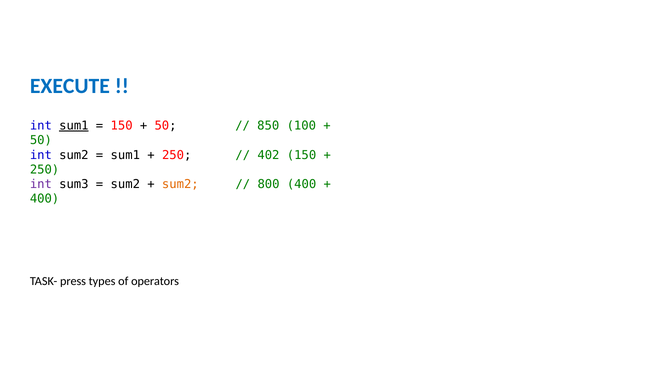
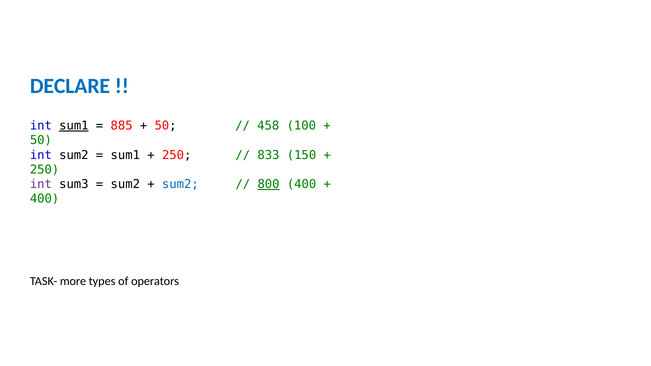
EXECUTE: EXECUTE -> DECLARE
150 at (122, 126): 150 -> 885
850: 850 -> 458
402: 402 -> 833
sum2 at (180, 184) colour: orange -> blue
800 underline: none -> present
press: press -> more
